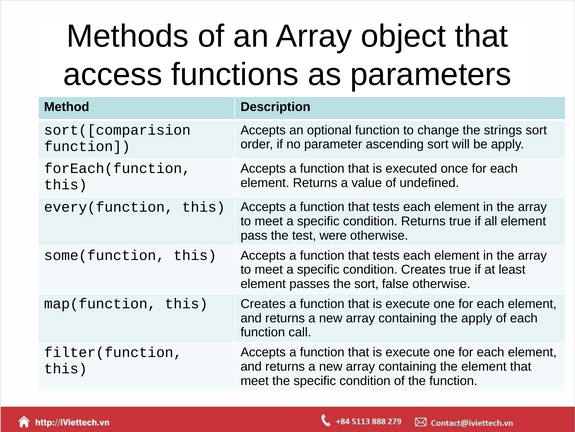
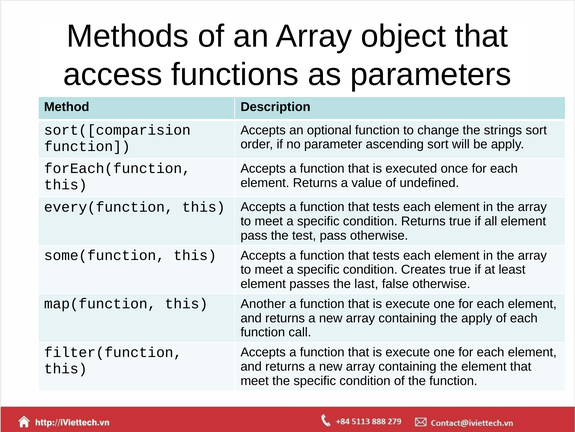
test were: were -> pass
the sort: sort -> last
this Creates: Creates -> Another
